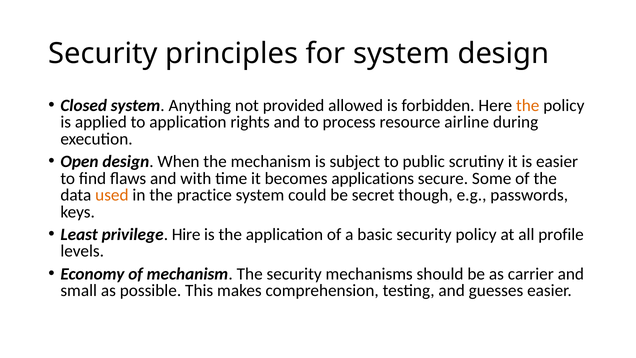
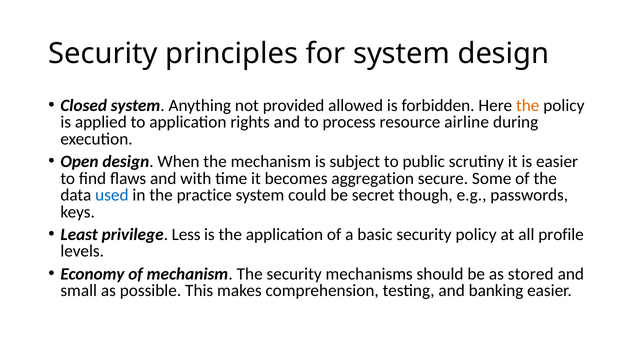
applications: applications -> aggregation
used colour: orange -> blue
Hire: Hire -> Less
carrier: carrier -> stored
guesses: guesses -> banking
